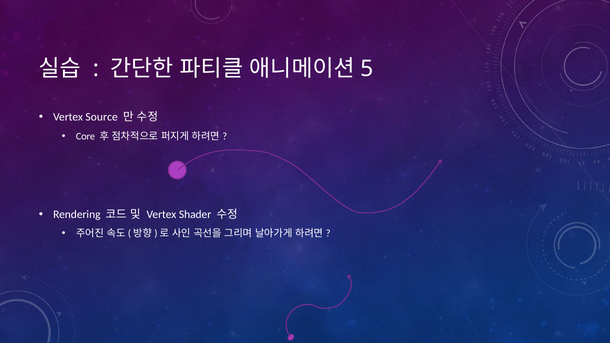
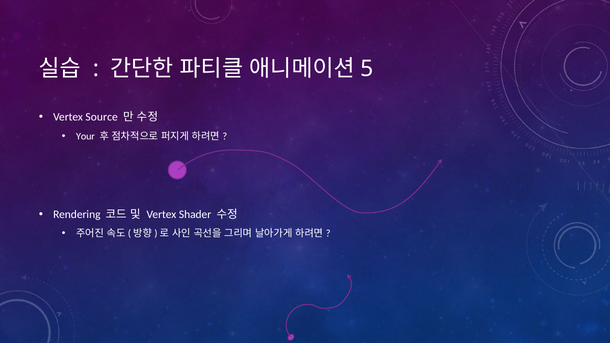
Core: Core -> Your
